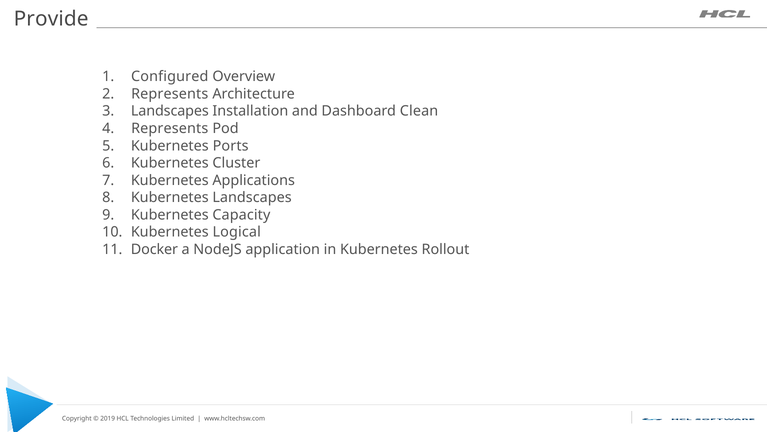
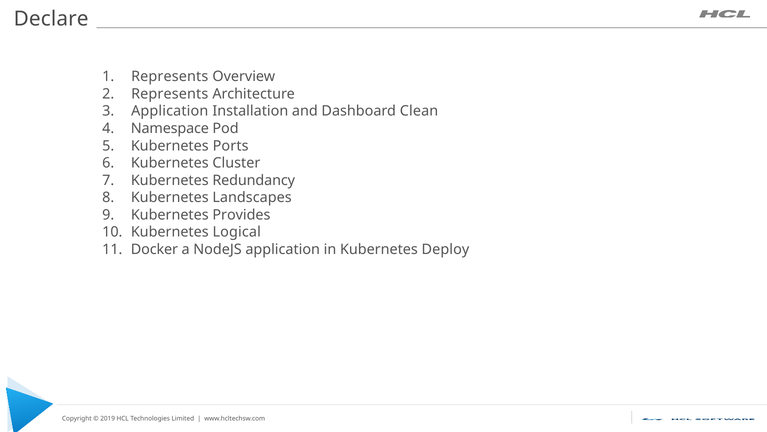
Provide: Provide -> Declare
Configured at (170, 77): Configured -> Represents
Landscapes at (170, 111): Landscapes -> Application
Represents at (170, 128): Represents -> Namespace
Applications: Applications -> Redundancy
Capacity: Capacity -> Provides
Rollout: Rollout -> Deploy
